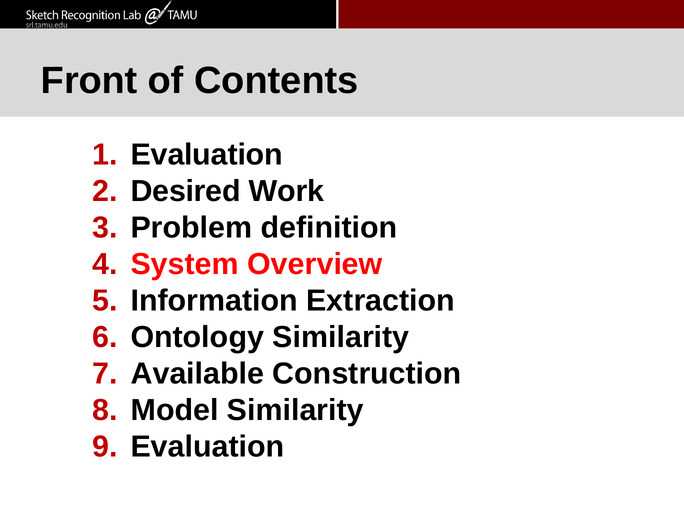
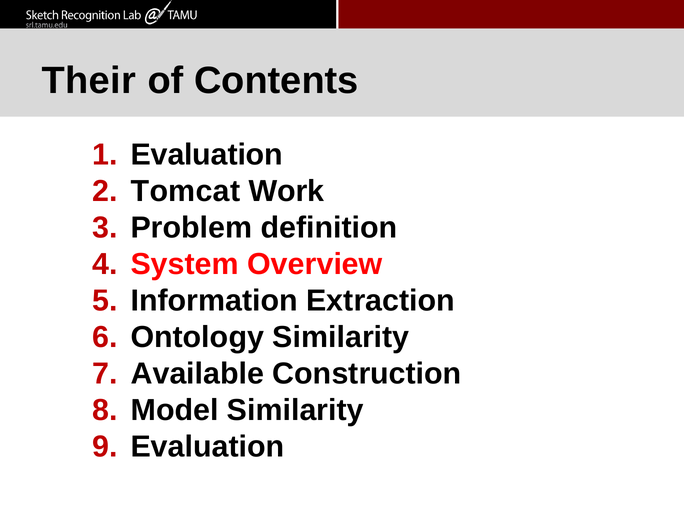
Front: Front -> Their
Desired: Desired -> Tomcat
